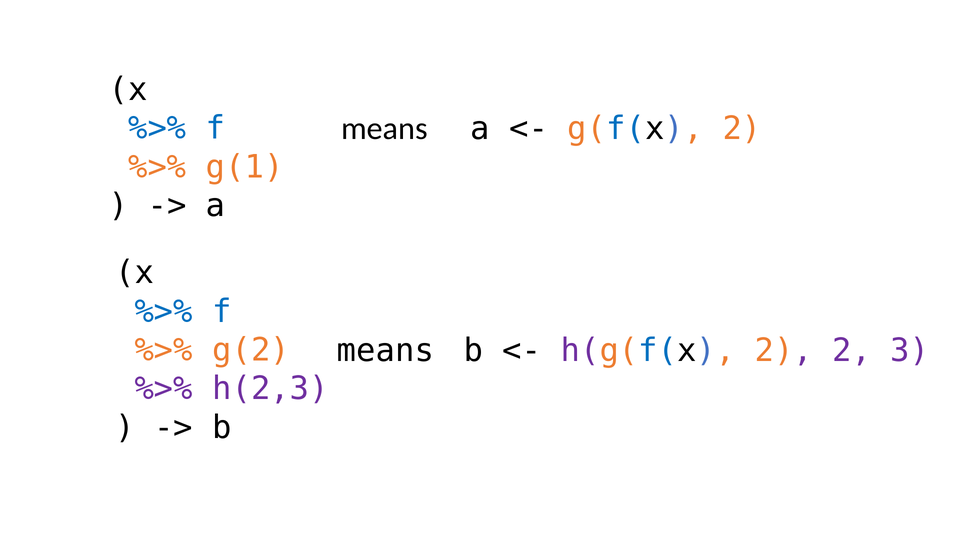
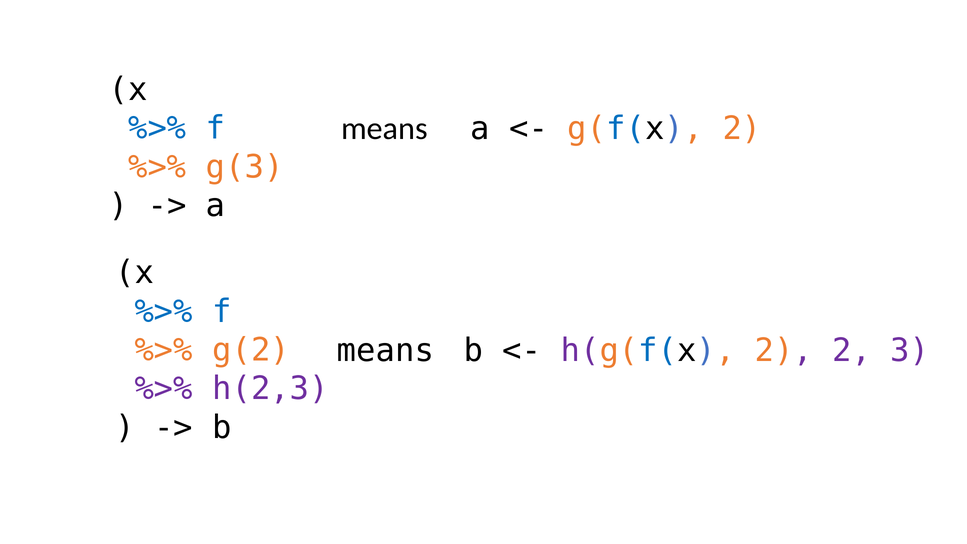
g(1: g(1 -> g(3
